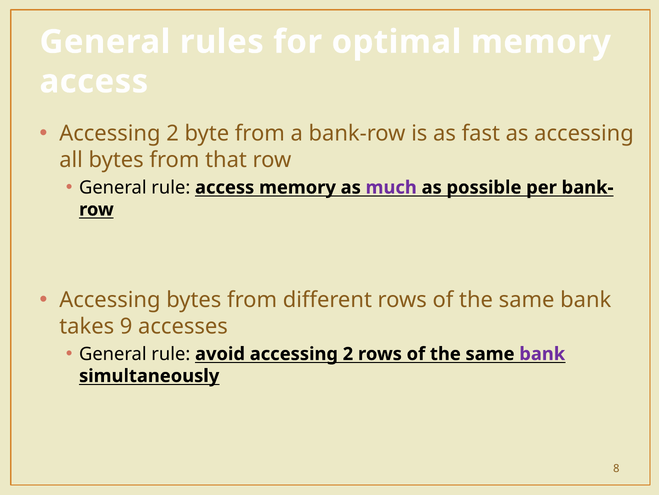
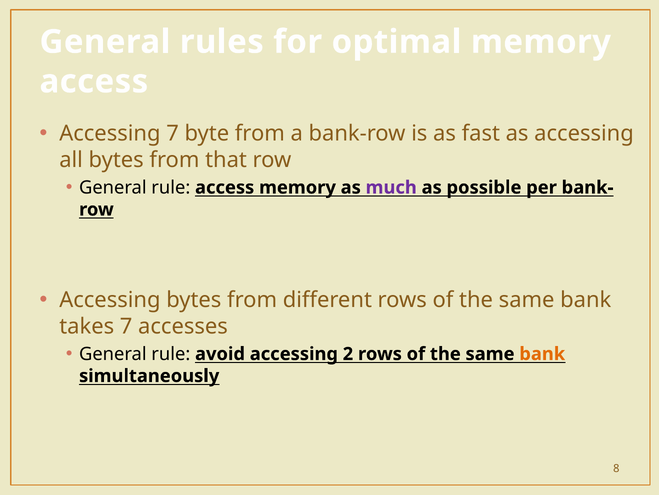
2 at (173, 133): 2 -> 7
takes 9: 9 -> 7
bank at (542, 353) colour: purple -> orange
